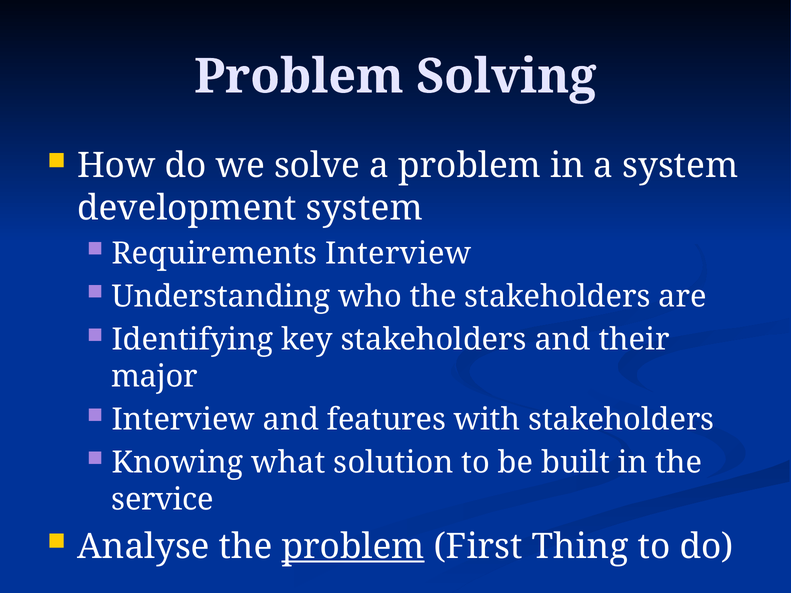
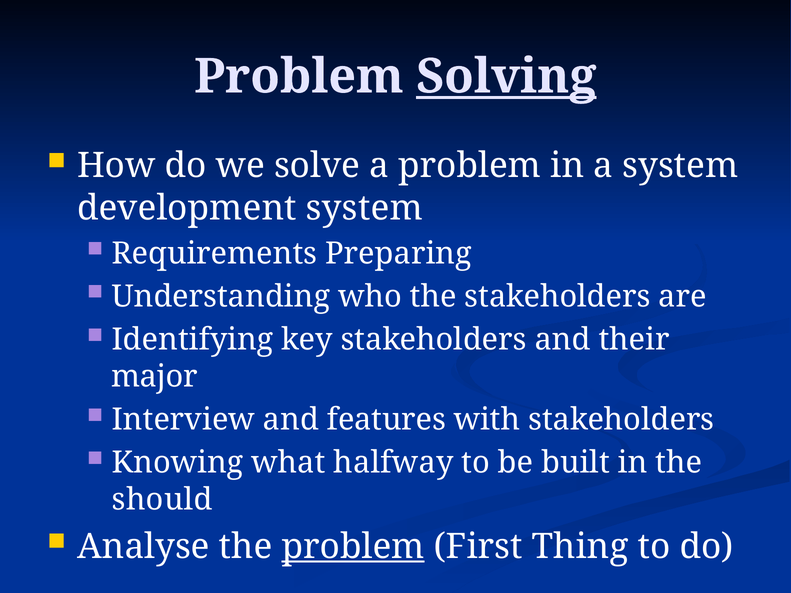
Solving underline: none -> present
Requirements Interview: Interview -> Preparing
solution: solution -> halfway
service: service -> should
